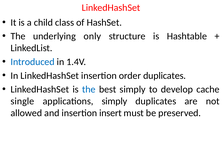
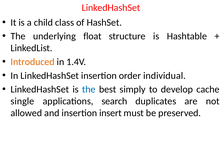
only: only -> float
Introduced colour: blue -> orange
order duplicates: duplicates -> individual
applications simply: simply -> search
